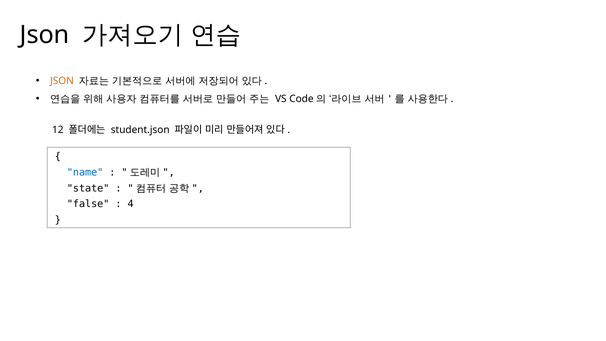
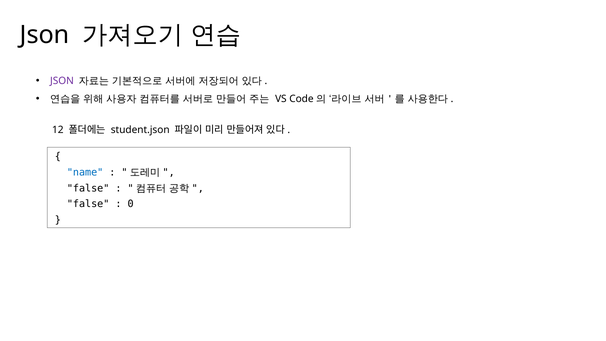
JSON at (62, 81) colour: orange -> purple
state at (88, 188): state -> false
4: 4 -> 0
